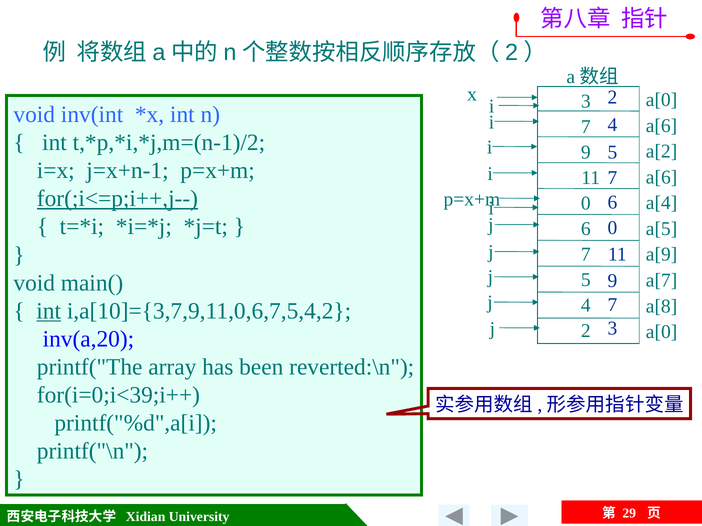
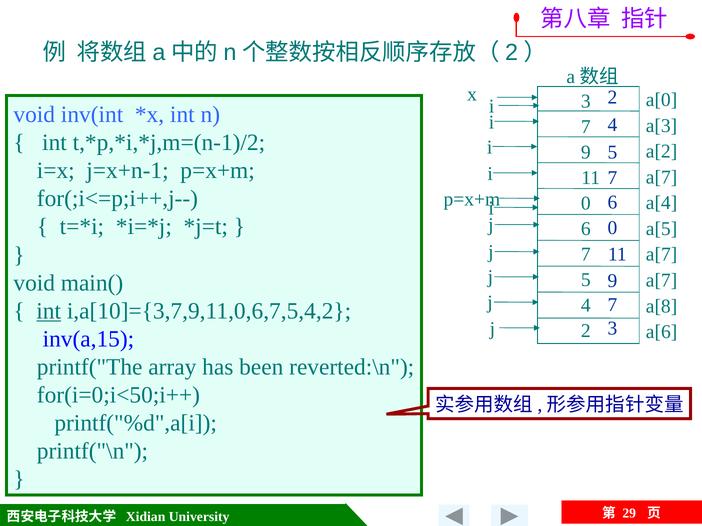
a[6 at (661, 126): a[6 -> a[3
a[6 at (662, 177): a[6 -> a[7
for(;i<=p;i++,j-- underline: present -> none
a[9 at (662, 255): a[9 -> a[7
a[0 at (662, 332): a[0 -> a[6
inv(a,20: inv(a,20 -> inv(a,15
for(i=0;i<39;i++: for(i=0;i<39;i++ -> for(i=0;i<50;i++
